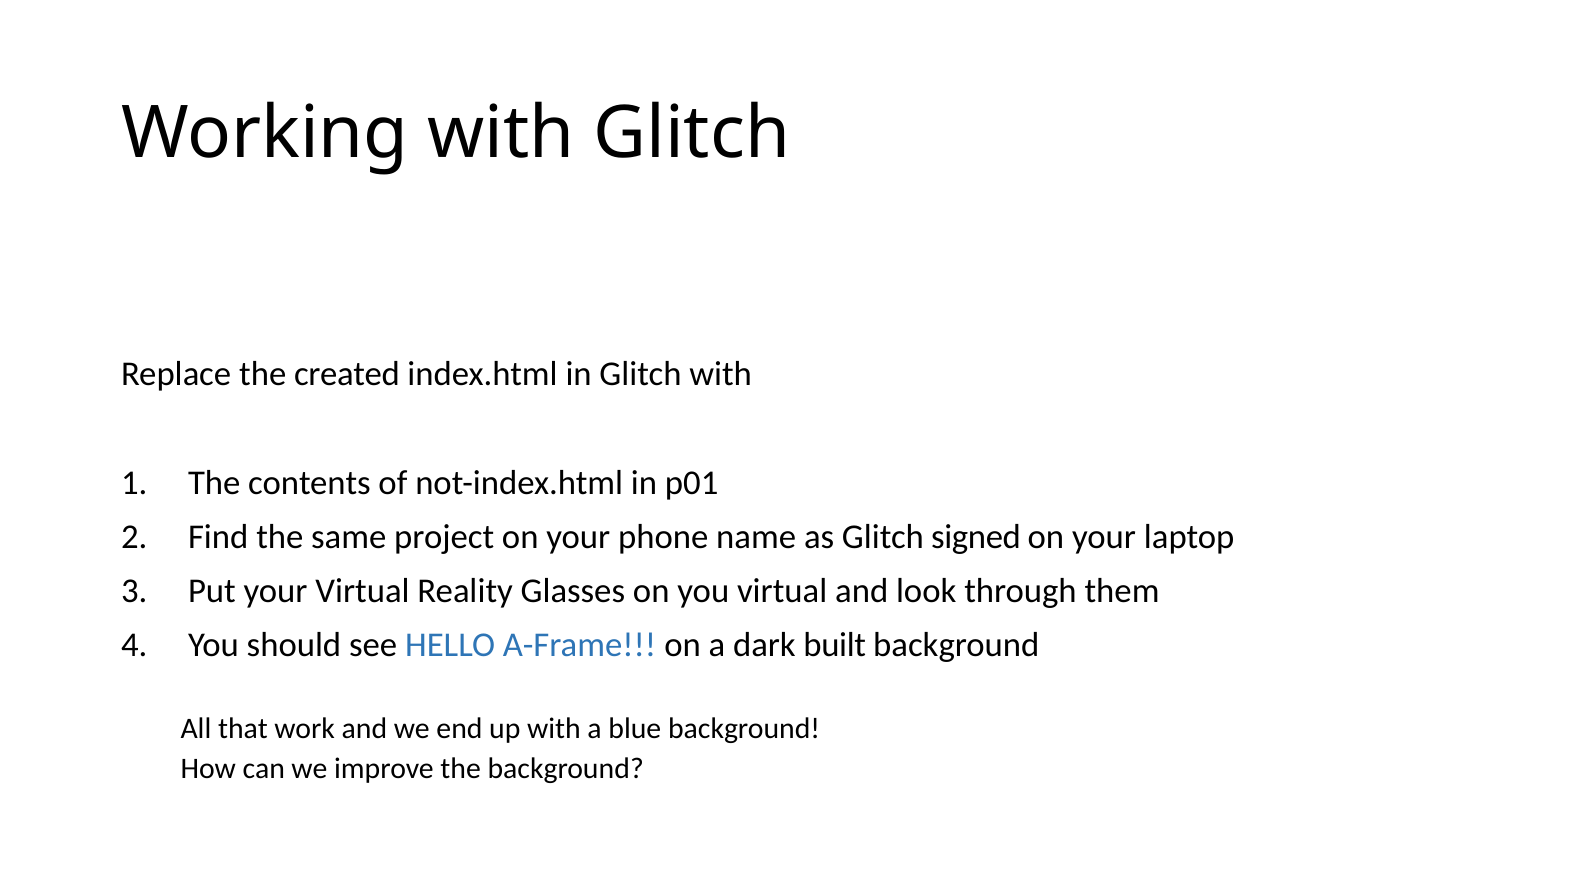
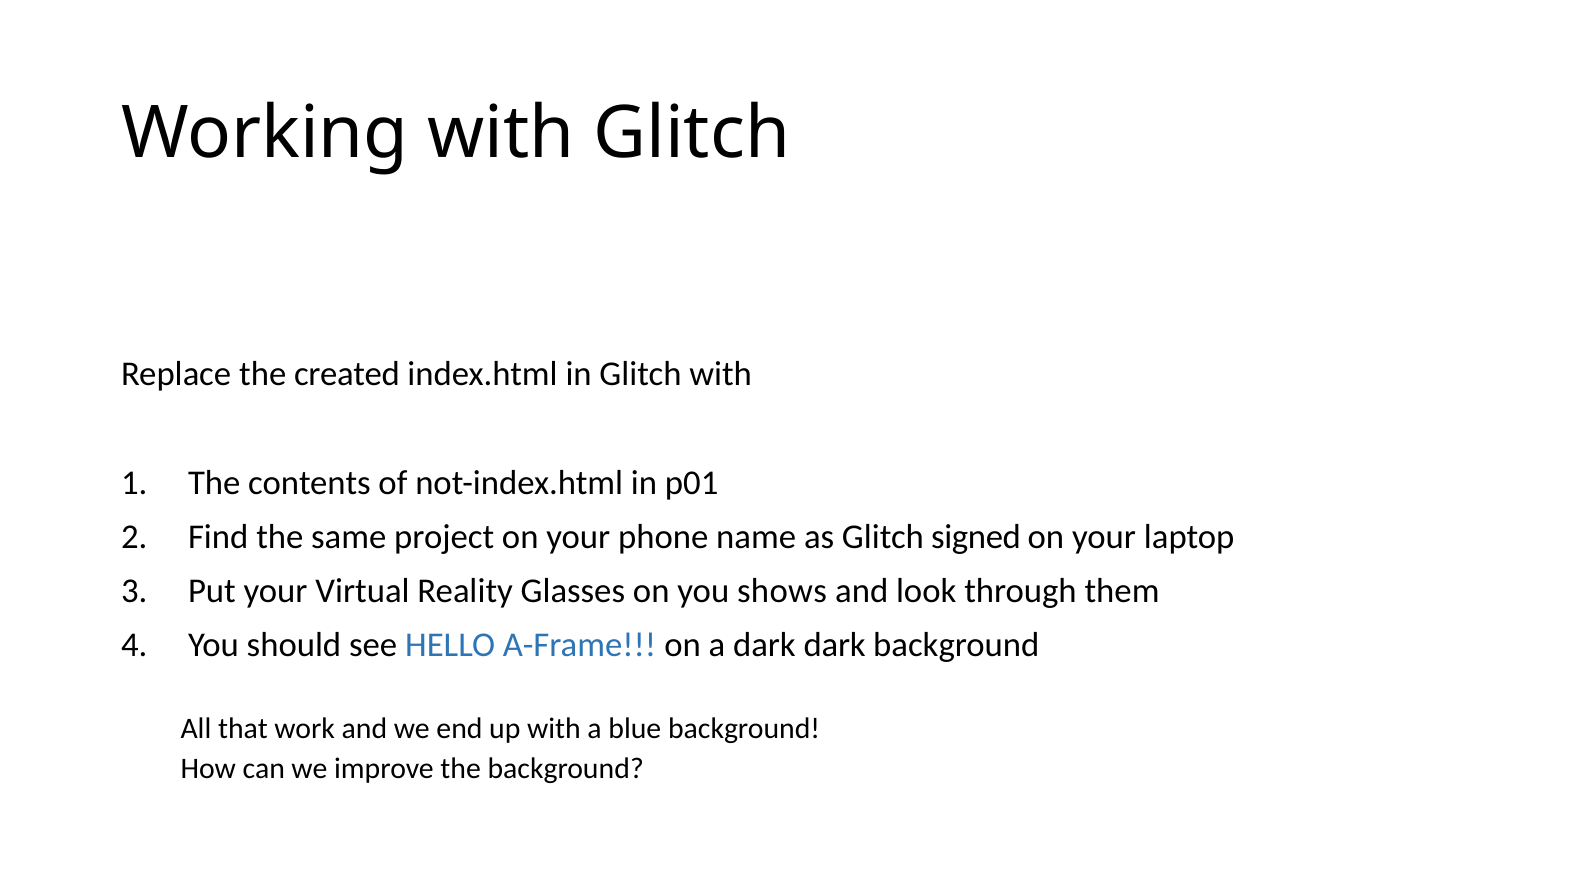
you virtual: virtual -> shows
dark built: built -> dark
